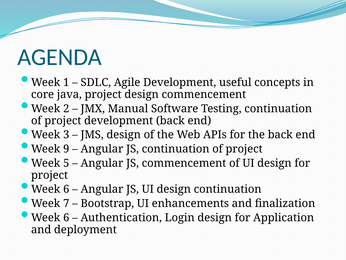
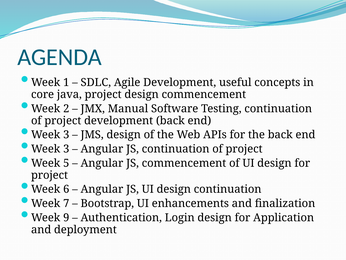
9 at (66, 149): 9 -> 3
6 at (66, 217): 6 -> 9
